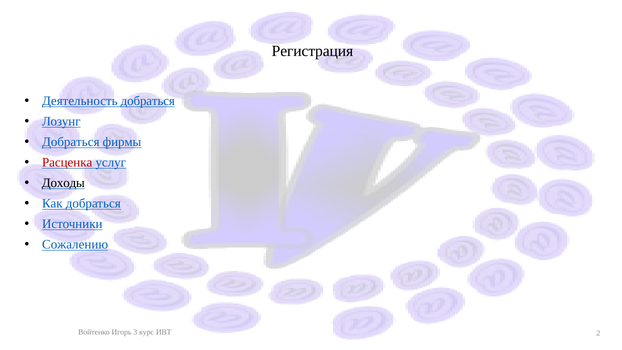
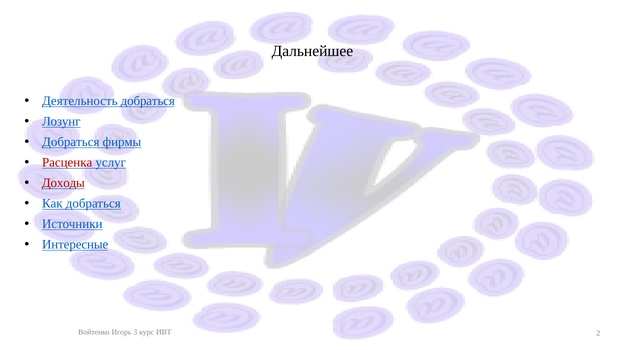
Регистрация: Регистрация -> Дальнейшее
Доходы colour: black -> red
Сожалению: Сожалению -> Интересные
